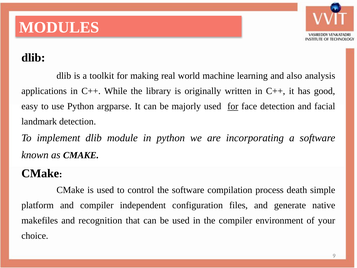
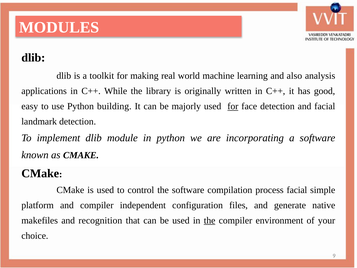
argparse: argparse -> building
process death: death -> facial
the at (210, 220) underline: none -> present
